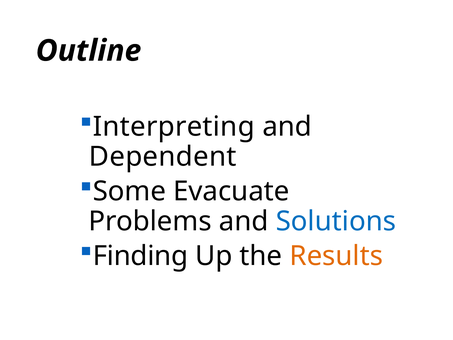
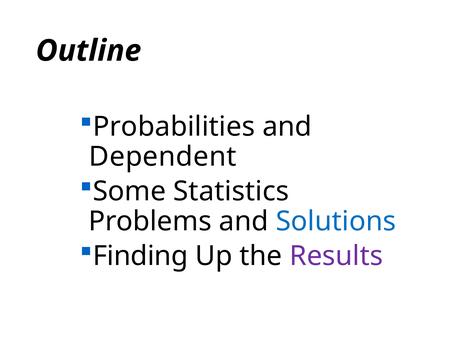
Interpreting: Interpreting -> Probabilities
Evacuate: Evacuate -> Statistics
Results colour: orange -> purple
